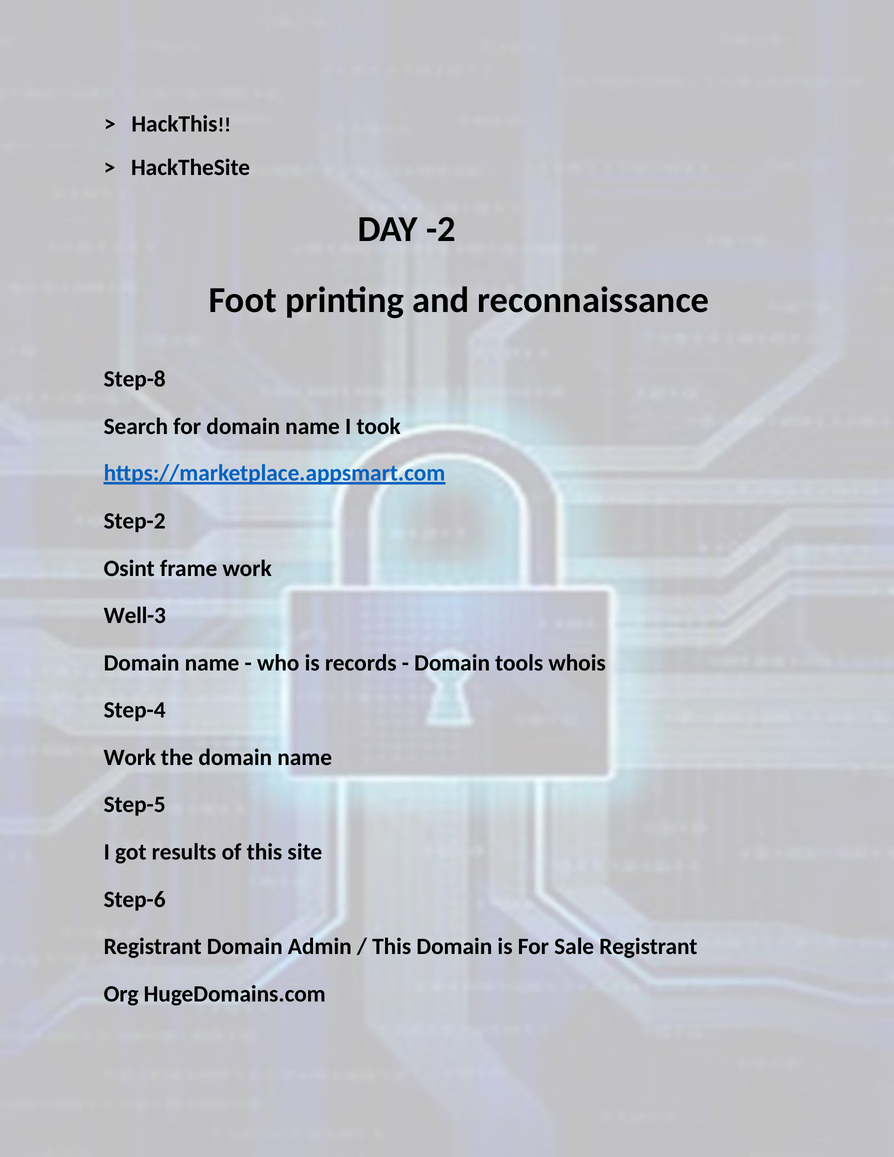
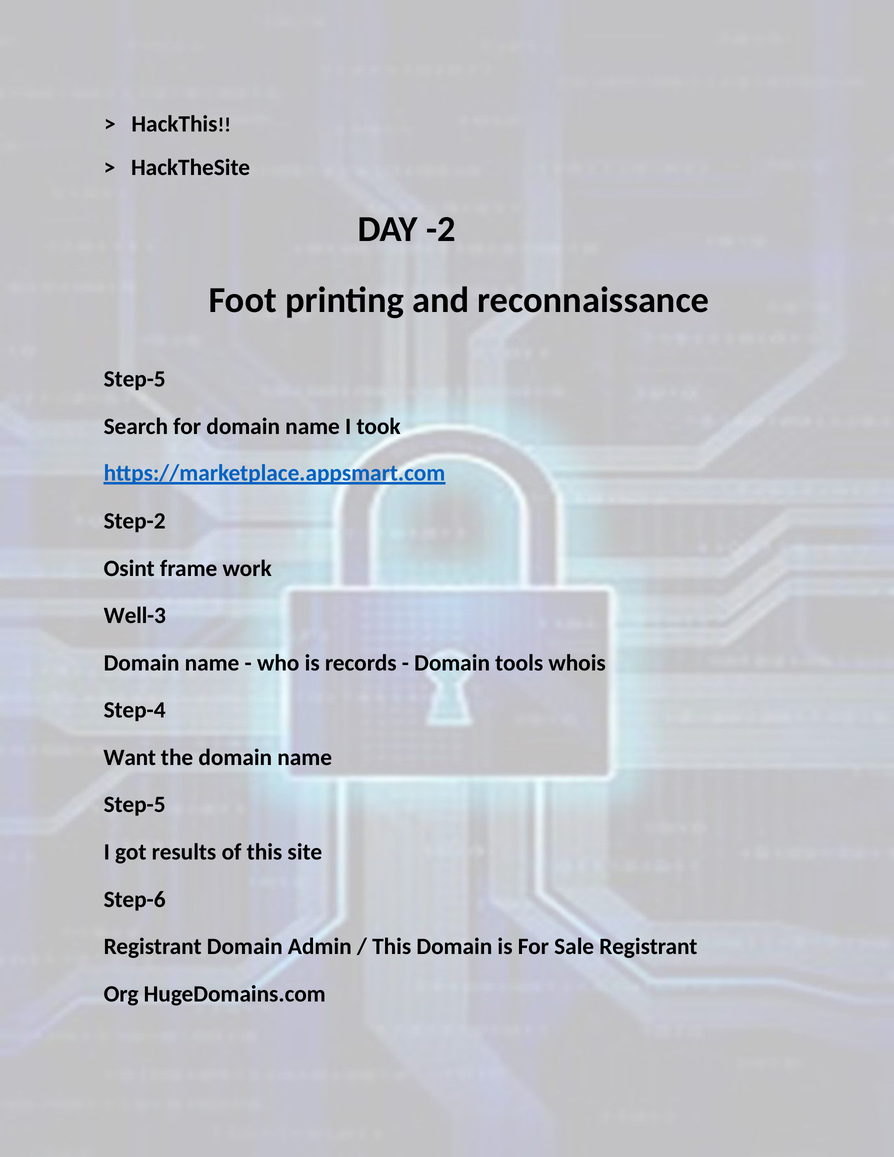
Step-8 at (135, 379): Step-8 -> Step-5
Work at (130, 757): Work -> Want
